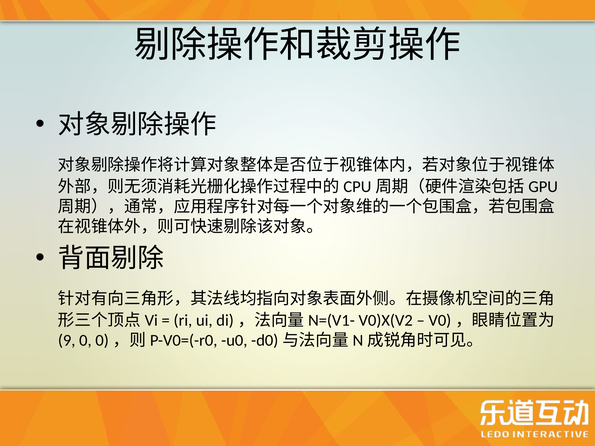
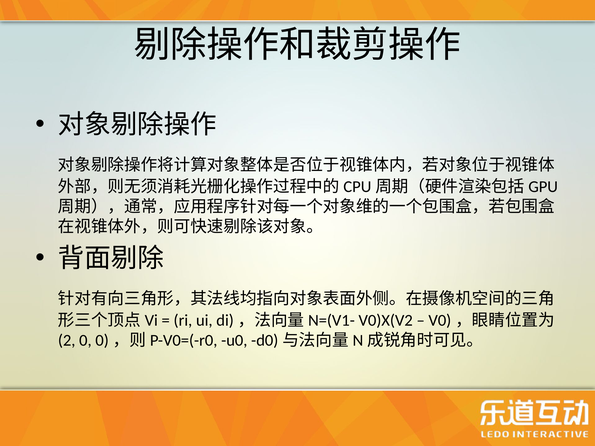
9: 9 -> 2
